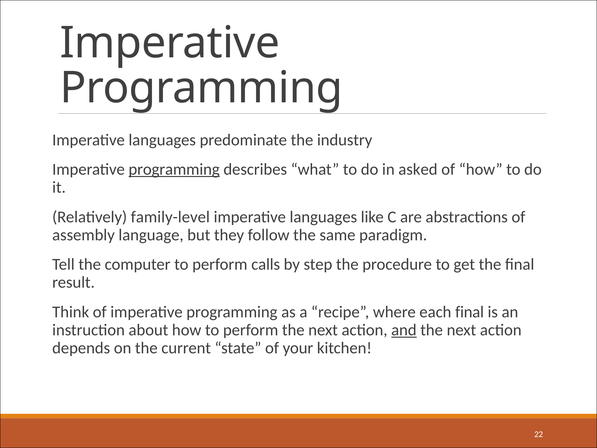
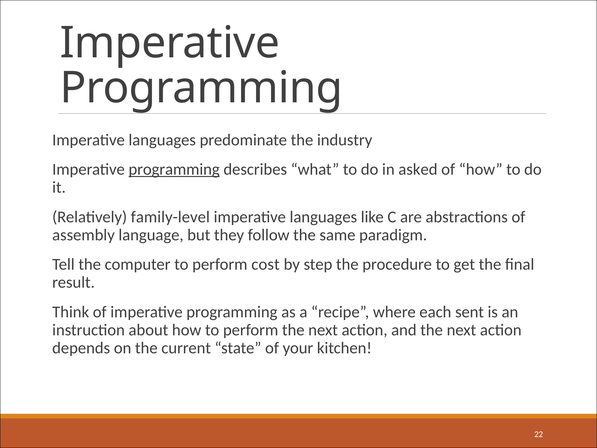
calls: calls -> cost
each final: final -> sent
and underline: present -> none
